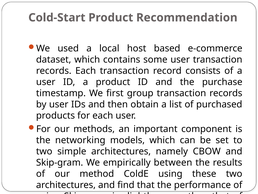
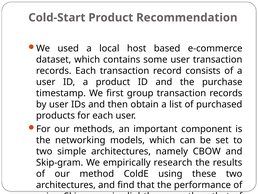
between: between -> research
